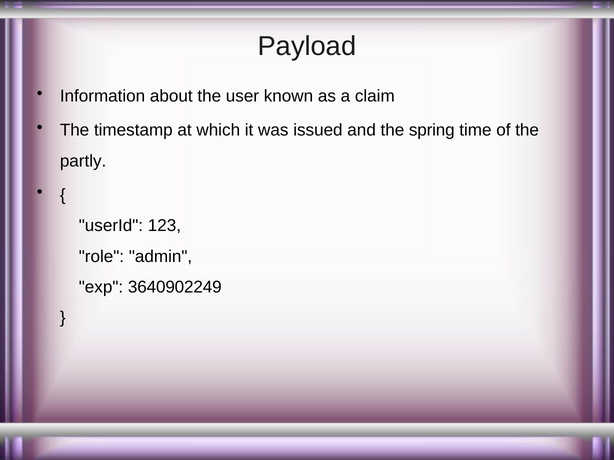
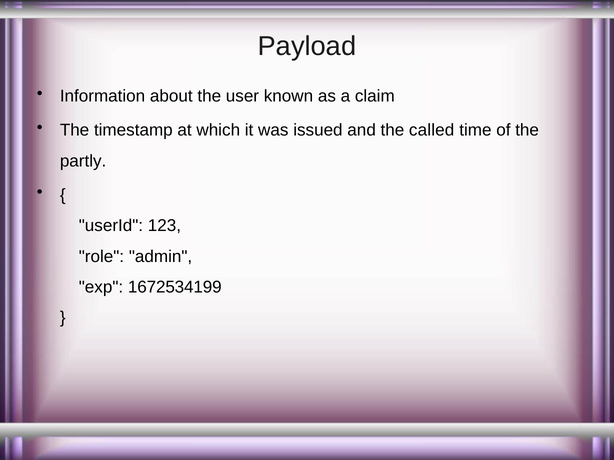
spring: spring -> called
3640902249: 3640902249 -> 1672534199
